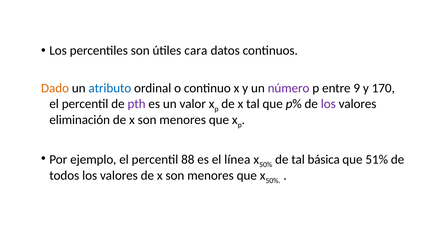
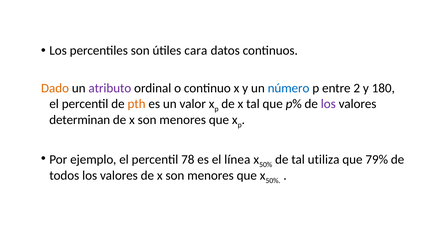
atributo colour: blue -> purple
número colour: purple -> blue
9: 9 -> 2
170: 170 -> 180
pth colour: purple -> orange
eliminación: eliminación -> determinan
88: 88 -> 78
básica: básica -> utiliza
51%: 51% -> 79%
